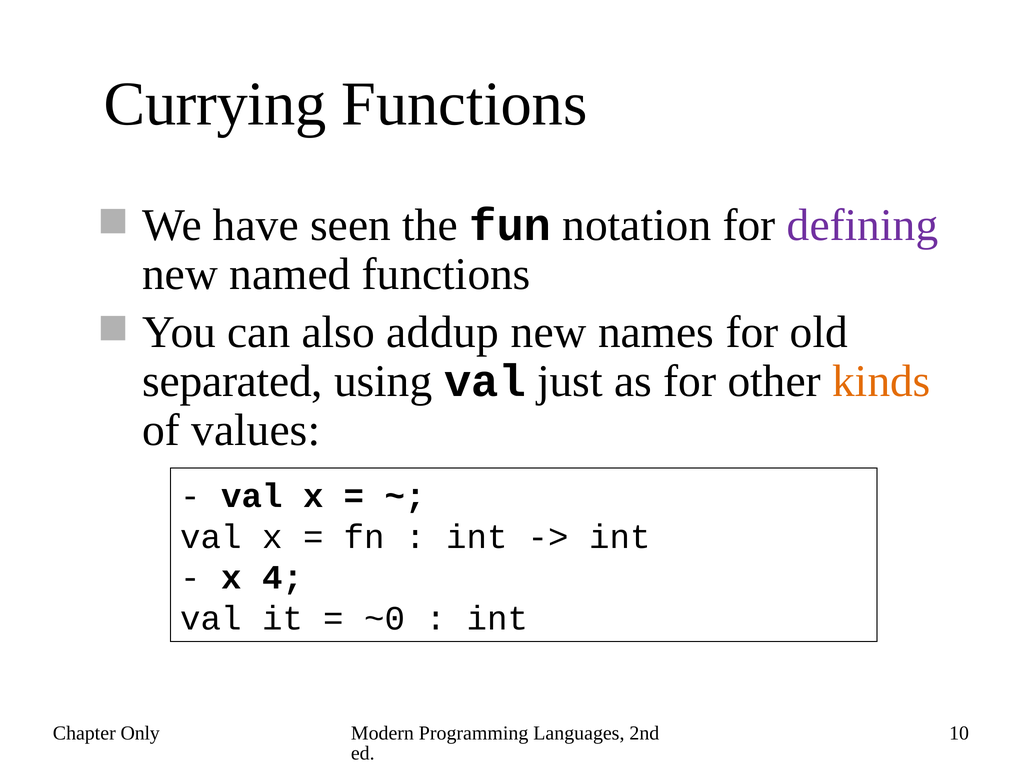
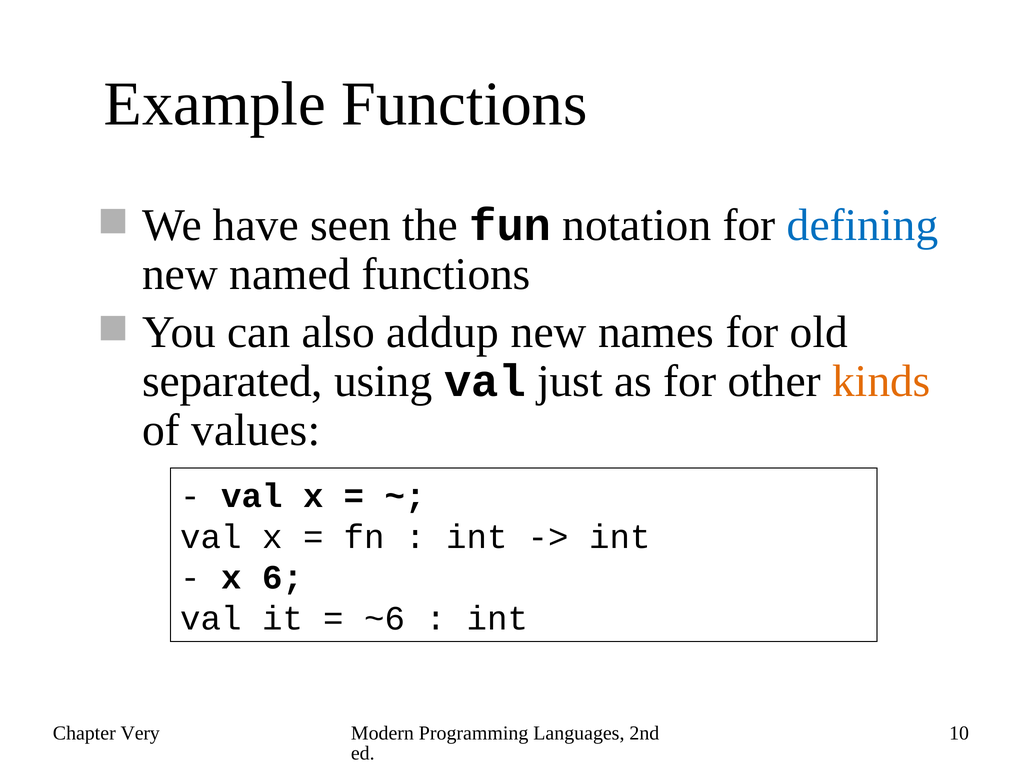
Currying: Currying -> Example
defining colour: purple -> blue
4: 4 -> 6
~0: ~0 -> ~6
Only: Only -> Very
